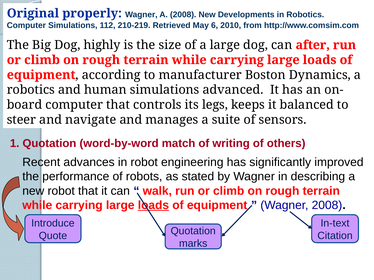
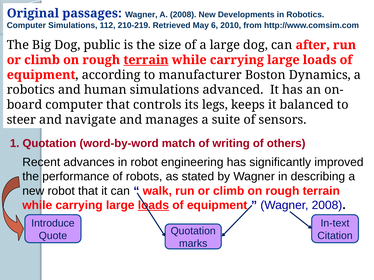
properly: properly -> passages
highly: highly -> public
terrain at (146, 60) underline: none -> present
